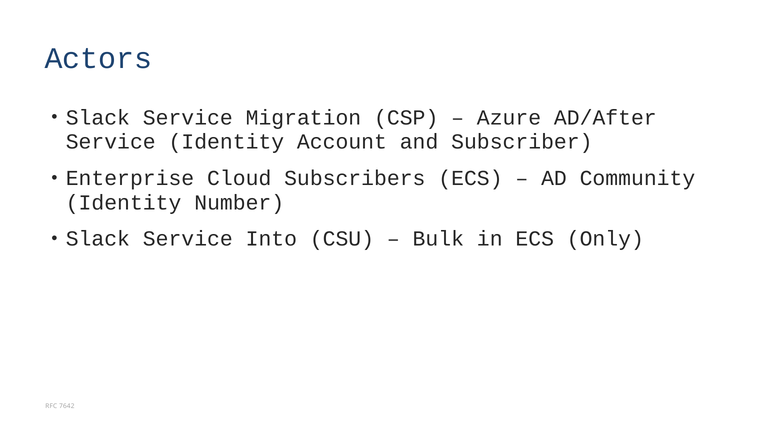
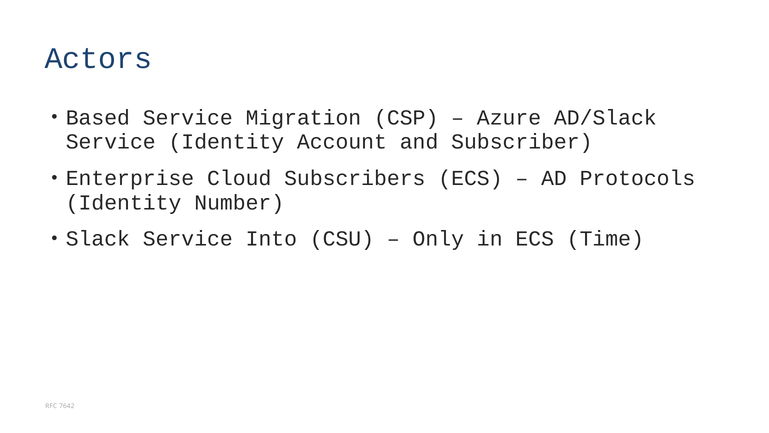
Slack at (98, 117): Slack -> Based
AD/After: AD/After -> AD/Slack
Community: Community -> Protocols
Bulk: Bulk -> Only
Only: Only -> Time
